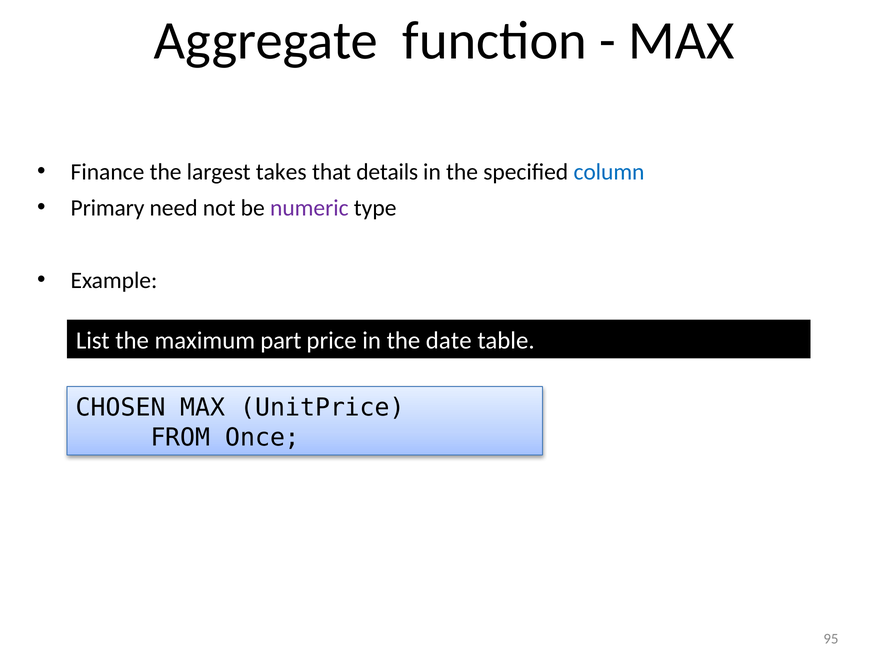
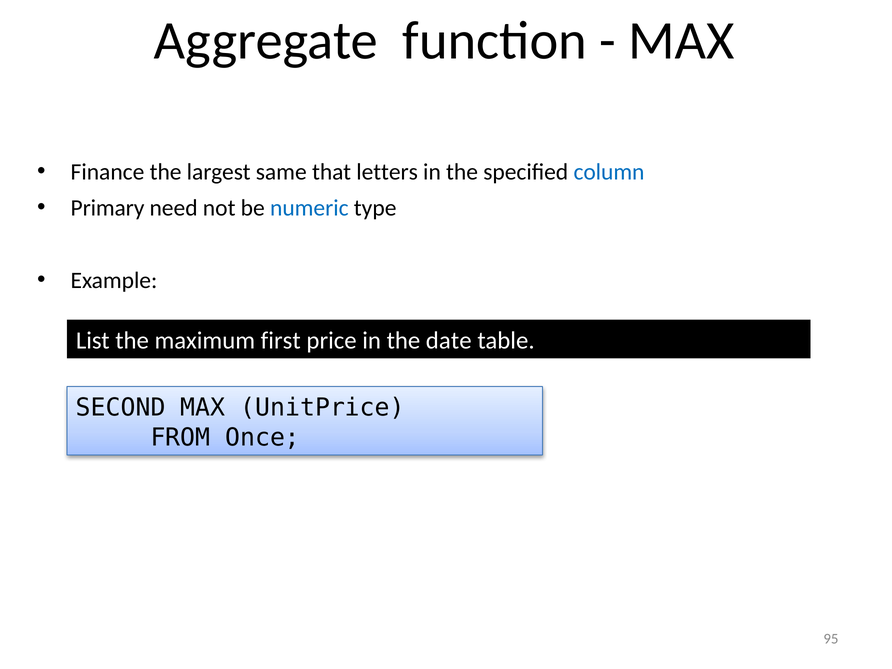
takes: takes -> same
details: details -> letters
numeric colour: purple -> blue
part: part -> first
CHOSEN: CHOSEN -> SECOND
